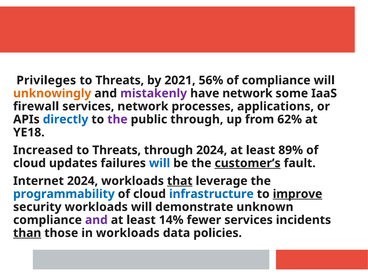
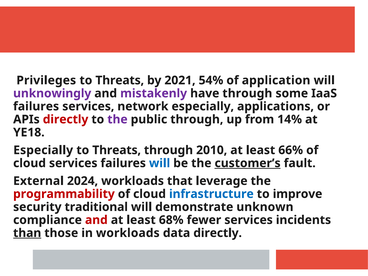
56%: 56% -> 54%
of compliance: compliance -> application
unknowingly colour: orange -> purple
have network: network -> through
firewall at (36, 106): firewall -> failures
network processes: processes -> especially
directly at (66, 119) colour: blue -> red
62%: 62% -> 14%
Increased at (43, 150): Increased -> Especially
through 2024: 2024 -> 2010
89%: 89% -> 66%
cloud updates: updates -> services
Internet: Internet -> External
that underline: present -> none
programmability colour: blue -> red
improve underline: present -> none
security workloads: workloads -> traditional
and at (96, 220) colour: purple -> red
14%: 14% -> 68%
data policies: policies -> directly
